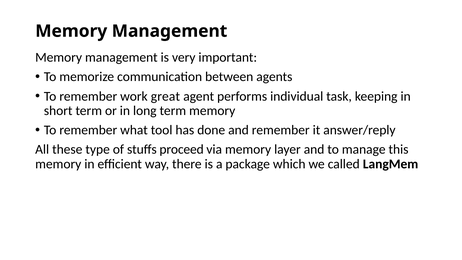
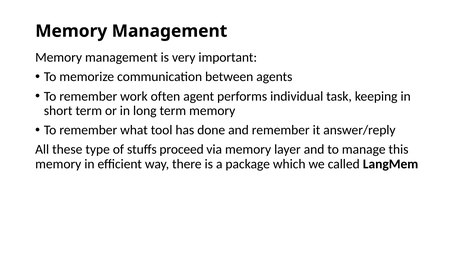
great: great -> often
